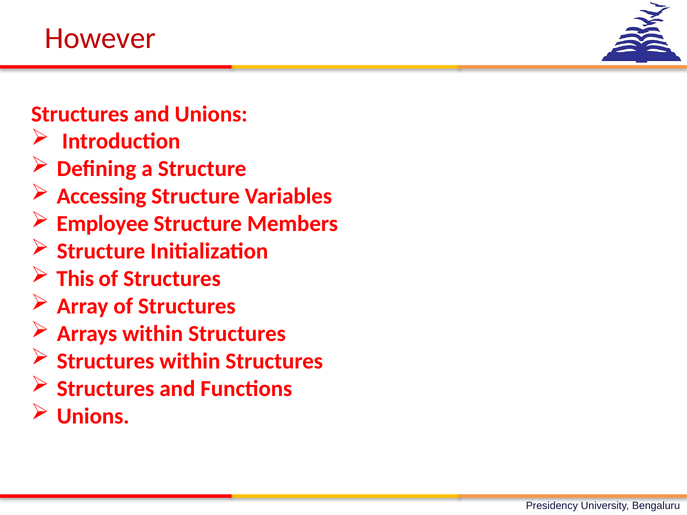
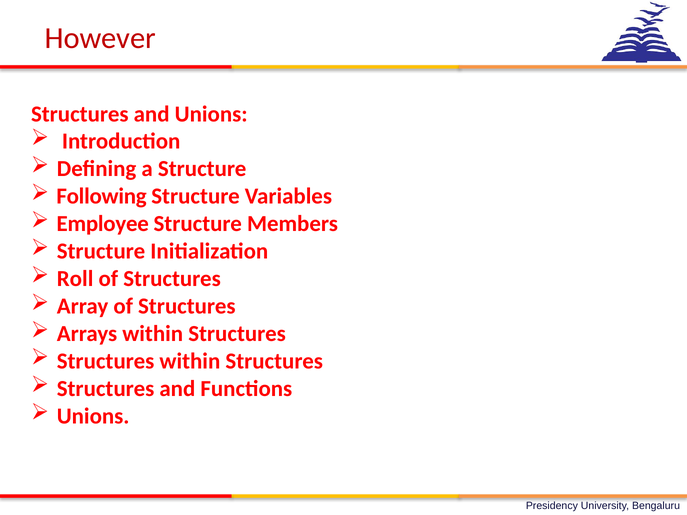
Accessing: Accessing -> Following
This: This -> Roll
